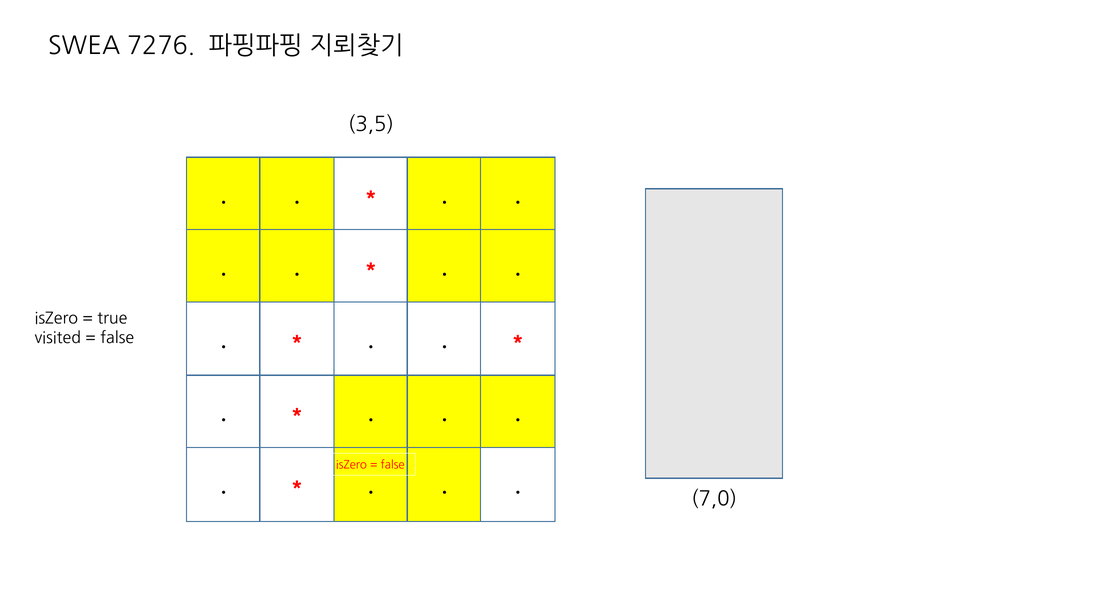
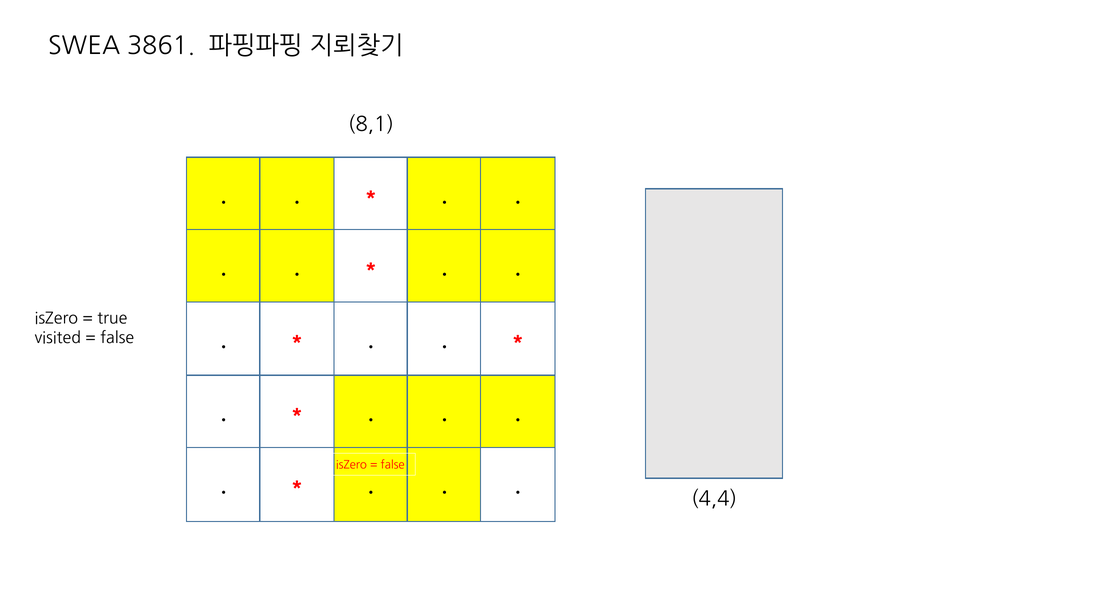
7276: 7276 -> 3861
3,5: 3,5 -> 8,1
7,0: 7,0 -> 4,4
